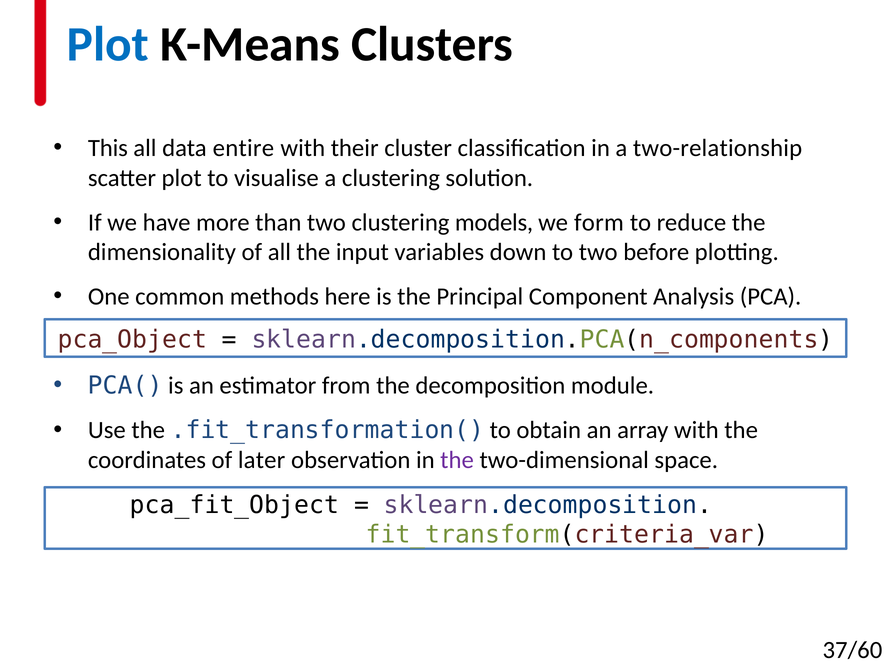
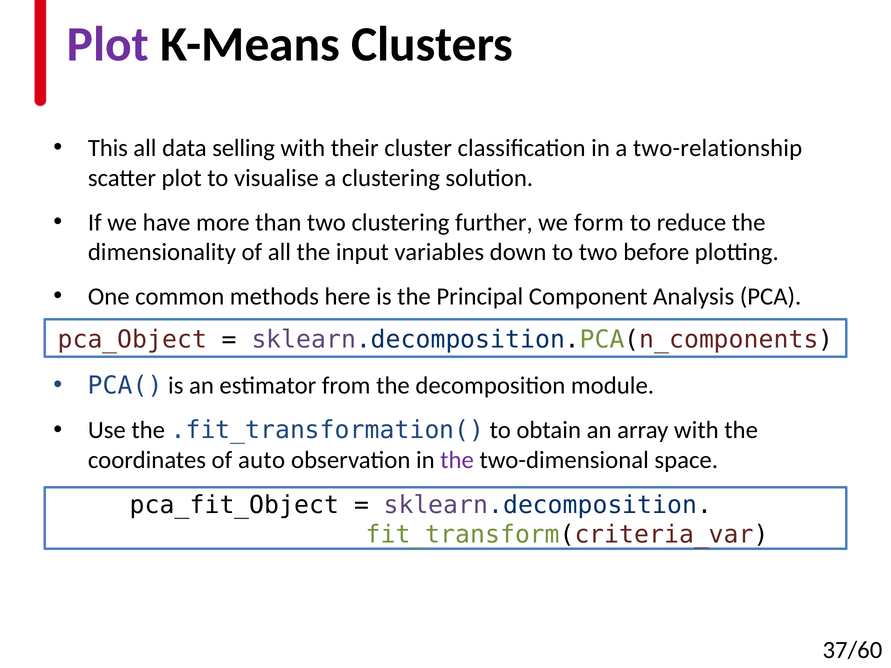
Plot at (108, 44) colour: blue -> purple
entire: entire -> selling
models: models -> further
later: later -> auto
